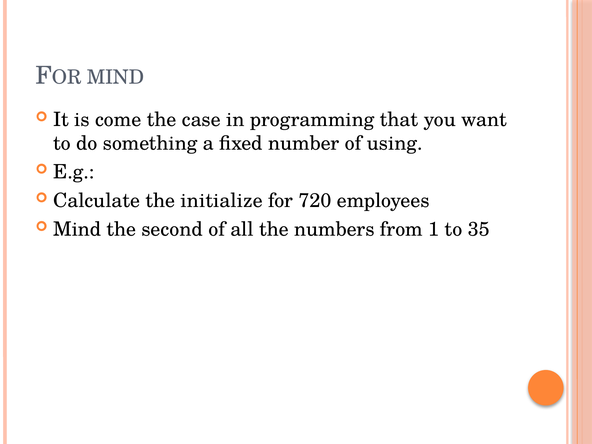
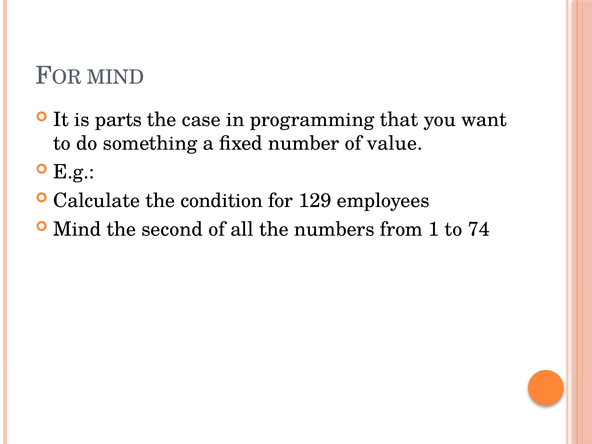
come: come -> parts
using: using -> value
initialize: initialize -> condition
720: 720 -> 129
35: 35 -> 74
